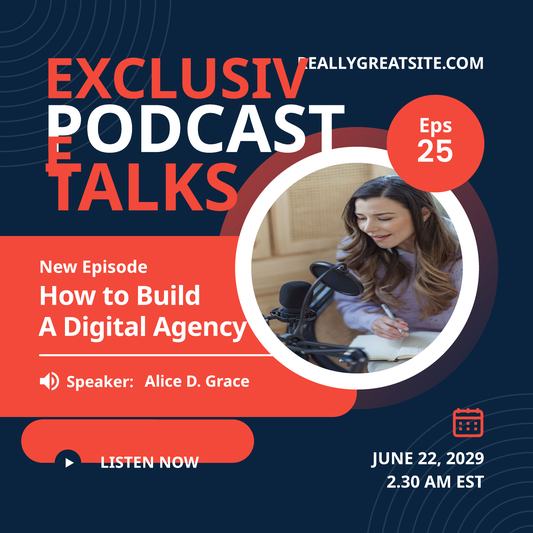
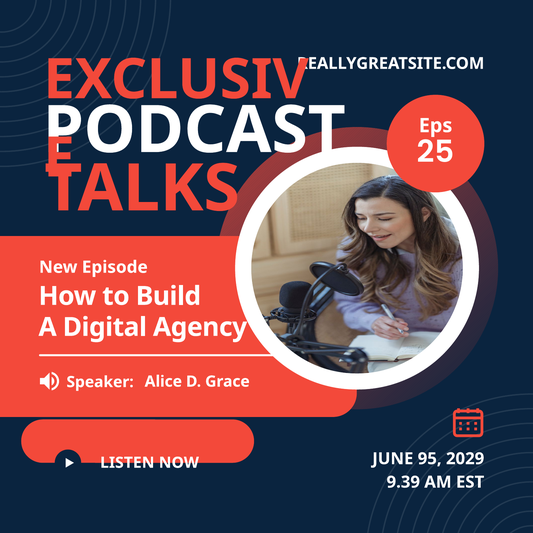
22: 22 -> 95
2.30: 2.30 -> 9.39
